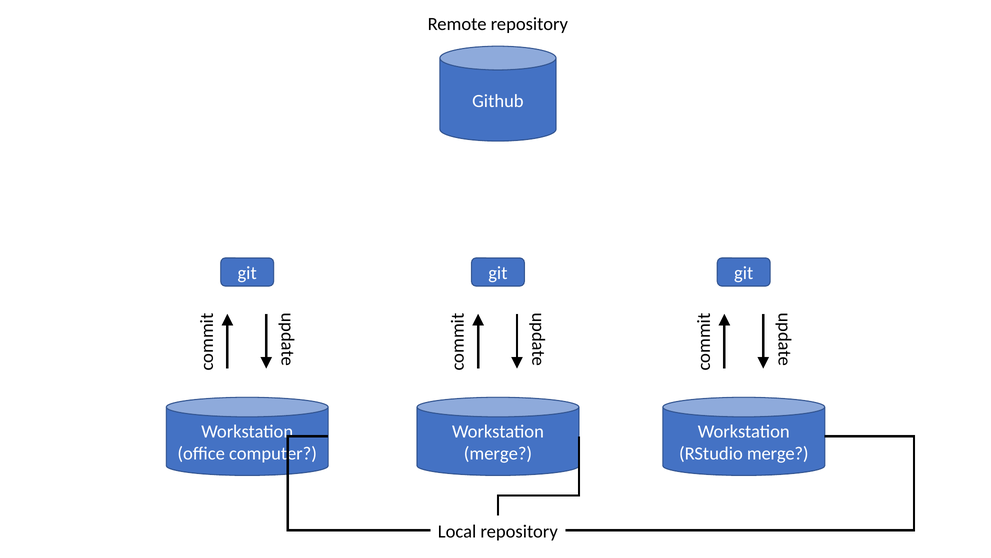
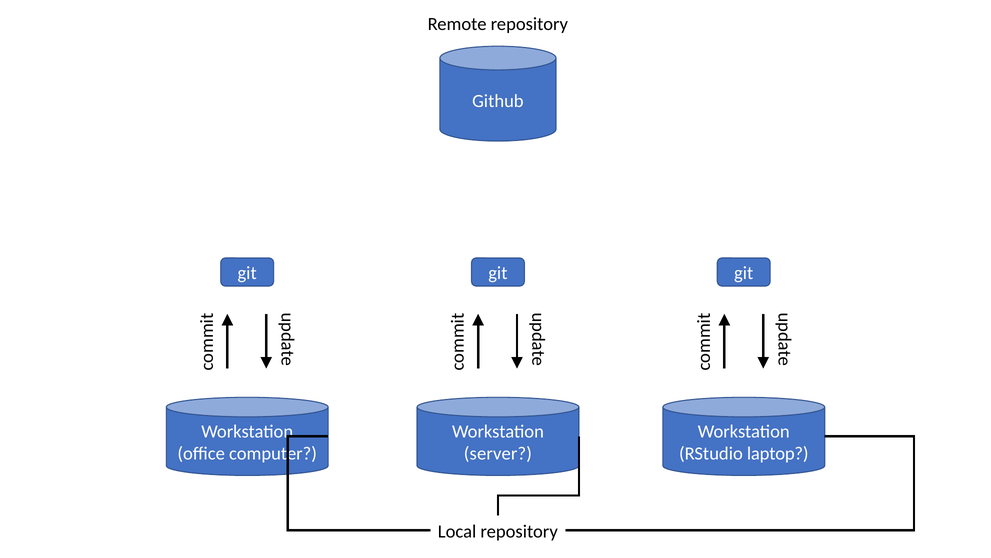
merge at (498, 453): merge -> server
RStudio merge: merge -> laptop
